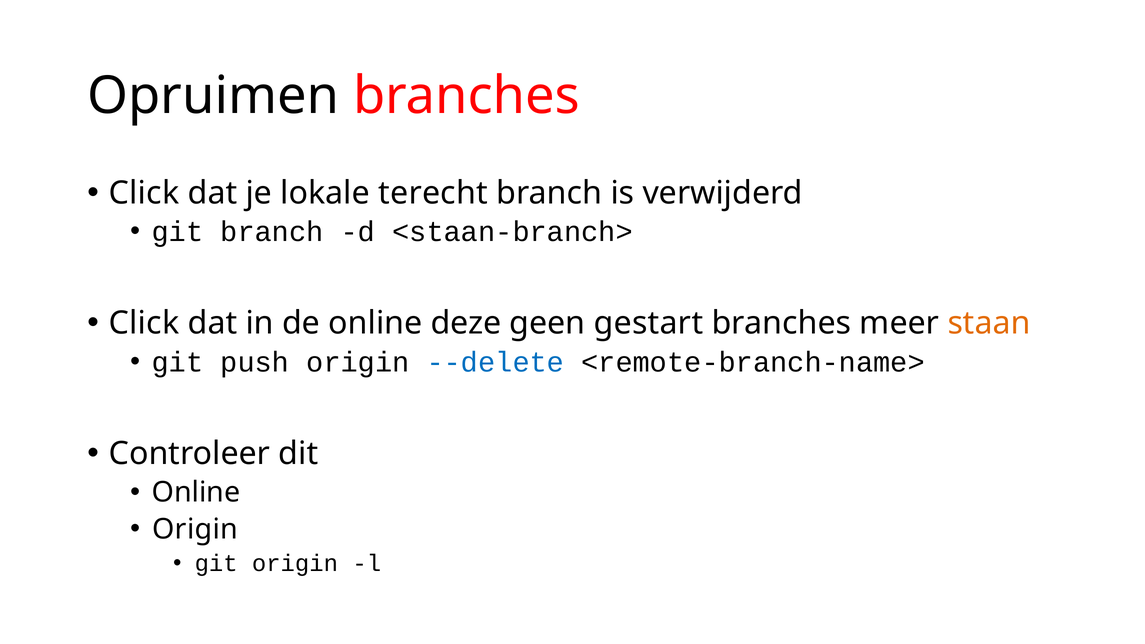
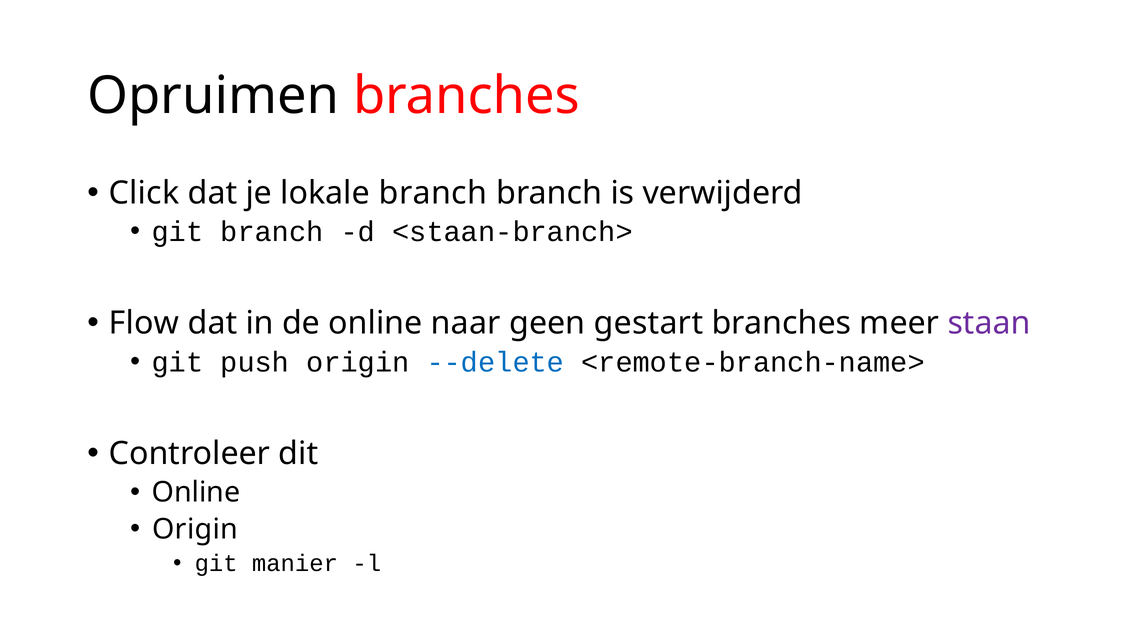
lokale terecht: terecht -> branch
Click at (144, 323): Click -> Flow
deze: deze -> naar
staan colour: orange -> purple
git origin: origin -> manier
